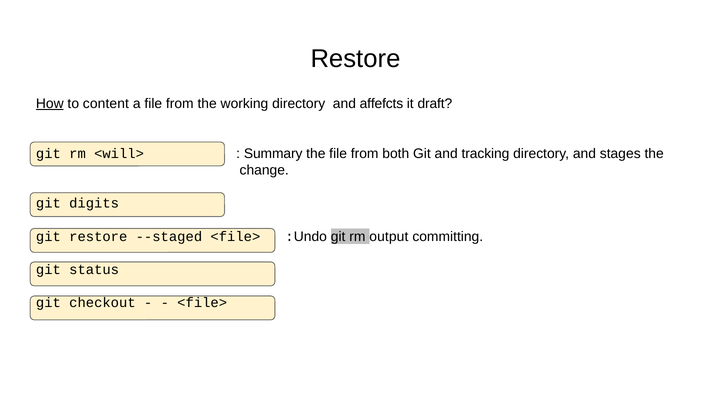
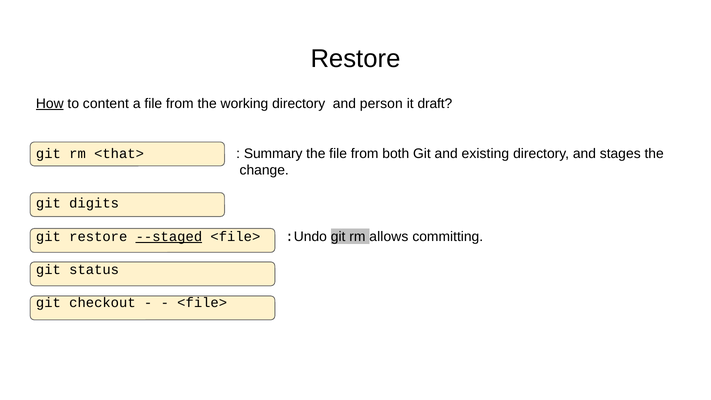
affefcts: affefcts -> person
<will>: <will> -> <that>
tracking: tracking -> existing
--staged underline: none -> present
output: output -> allows
